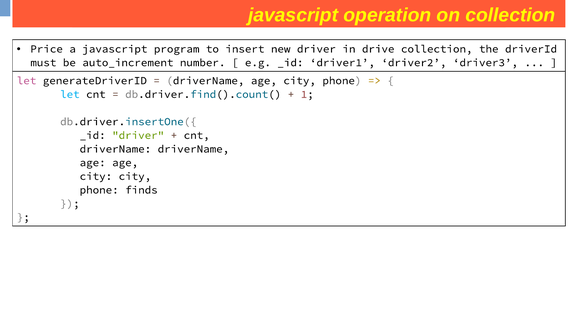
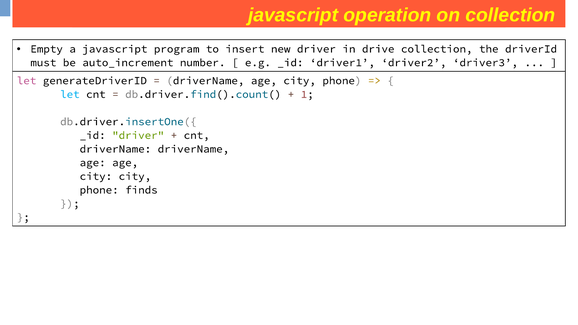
Price: Price -> Empty
